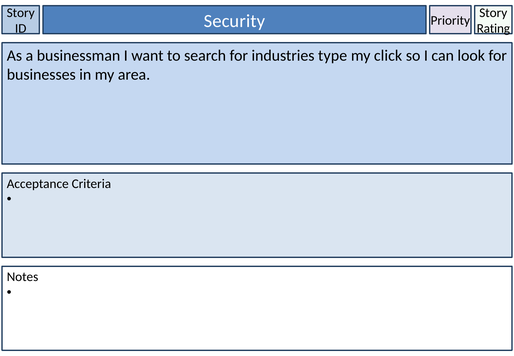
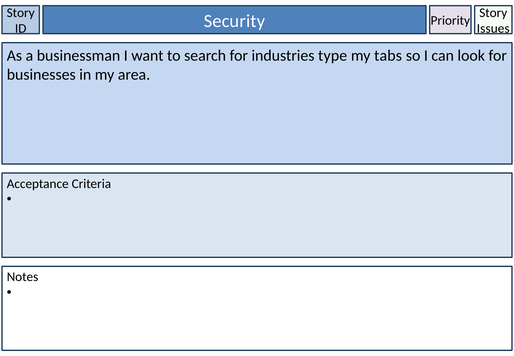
Rating: Rating -> Issues
click: click -> tabs
